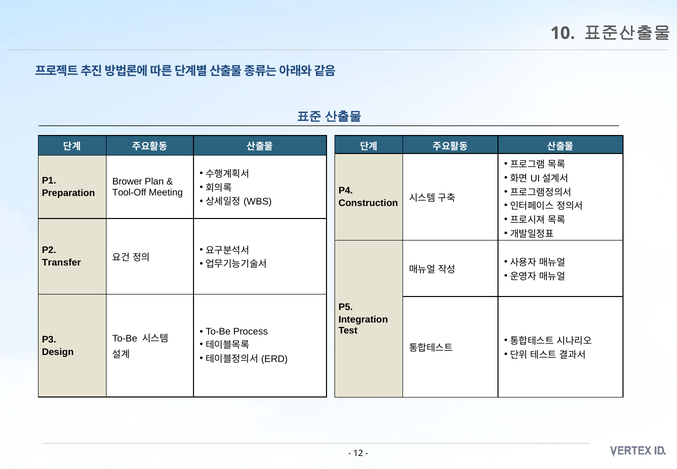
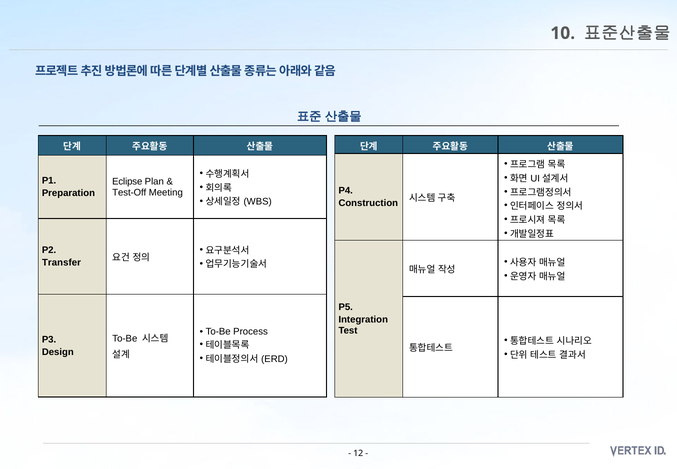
Brower: Brower -> Eclipse
Tool-Off: Tool-Off -> Test-Off
